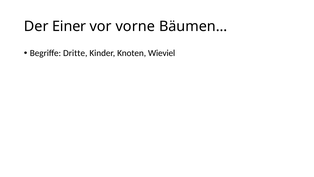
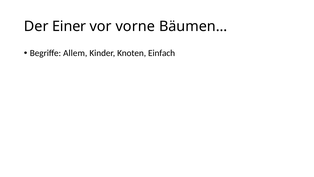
Dritte: Dritte -> Allem
Wieviel: Wieviel -> Einfach
